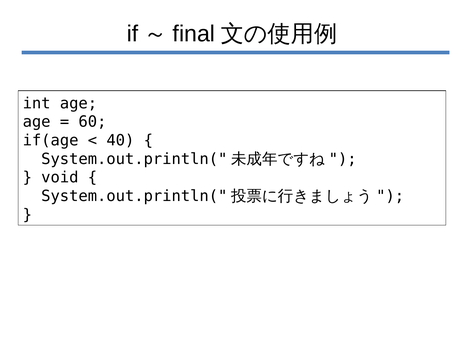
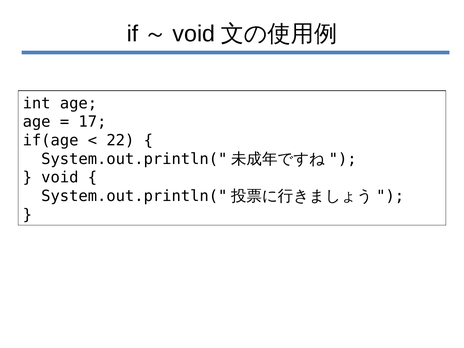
final at (194, 34): final -> void
60: 60 -> 17
40: 40 -> 22
